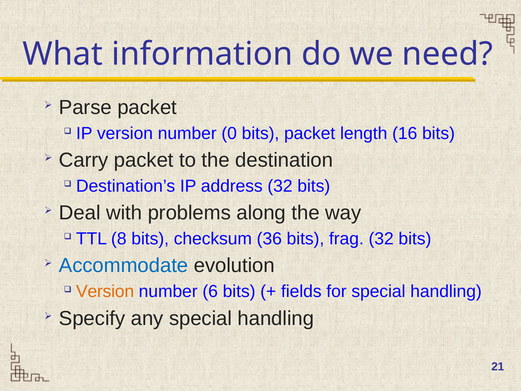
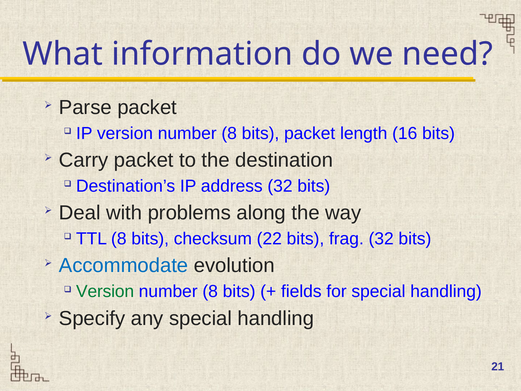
IP version number 0: 0 -> 8
36: 36 -> 22
Version at (105, 291) colour: orange -> green
6 at (210, 291): 6 -> 8
